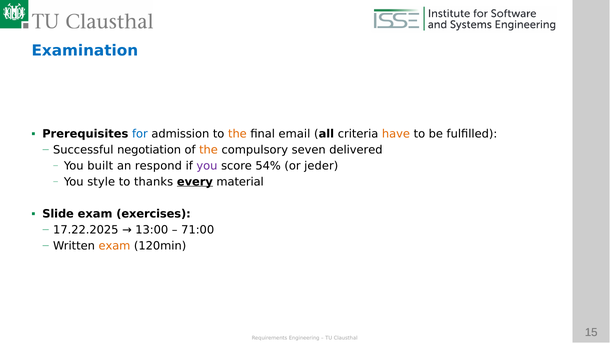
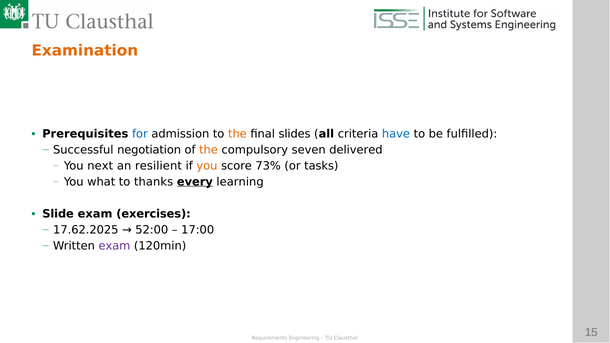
Examination colour: blue -> orange
email: email -> slides
have colour: orange -> blue
built: built -> next
respond: respond -> resilient
you at (207, 166) colour: purple -> orange
54%: 54% -> 73%
jeder: jeder -> tasks
style: style -> what
material: material -> learning
17.22.2025: 17.22.2025 -> 17.62.2025
13:00: 13:00 -> 52:00
71:00: 71:00 -> 17:00
exam at (114, 246) colour: orange -> purple
